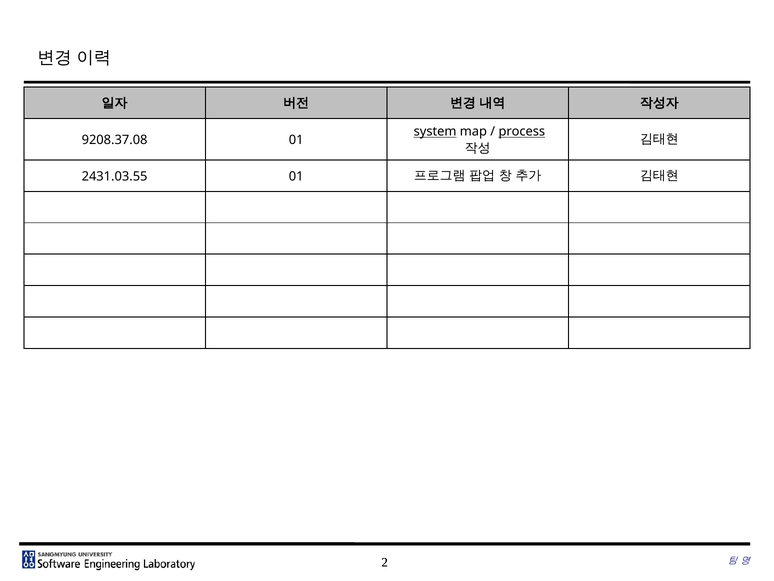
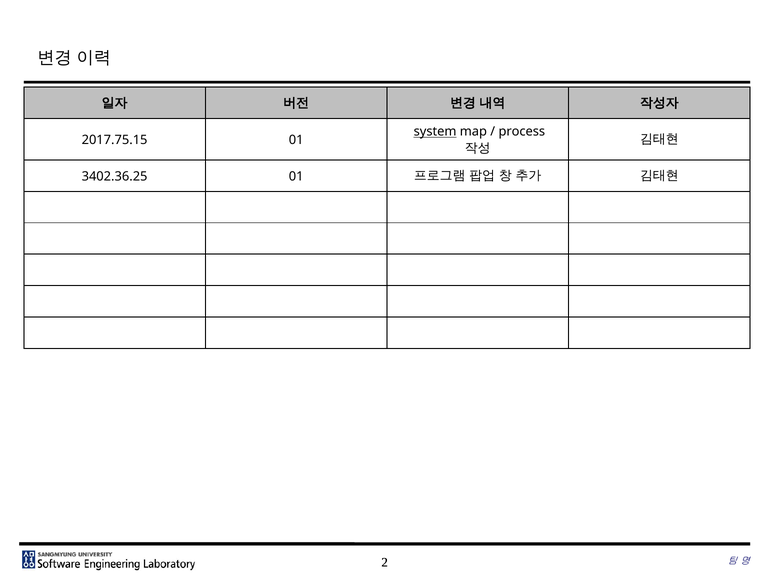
process underline: present -> none
9208.37.08: 9208.37.08 -> 2017.75.15
2431.03.55: 2431.03.55 -> 3402.36.25
